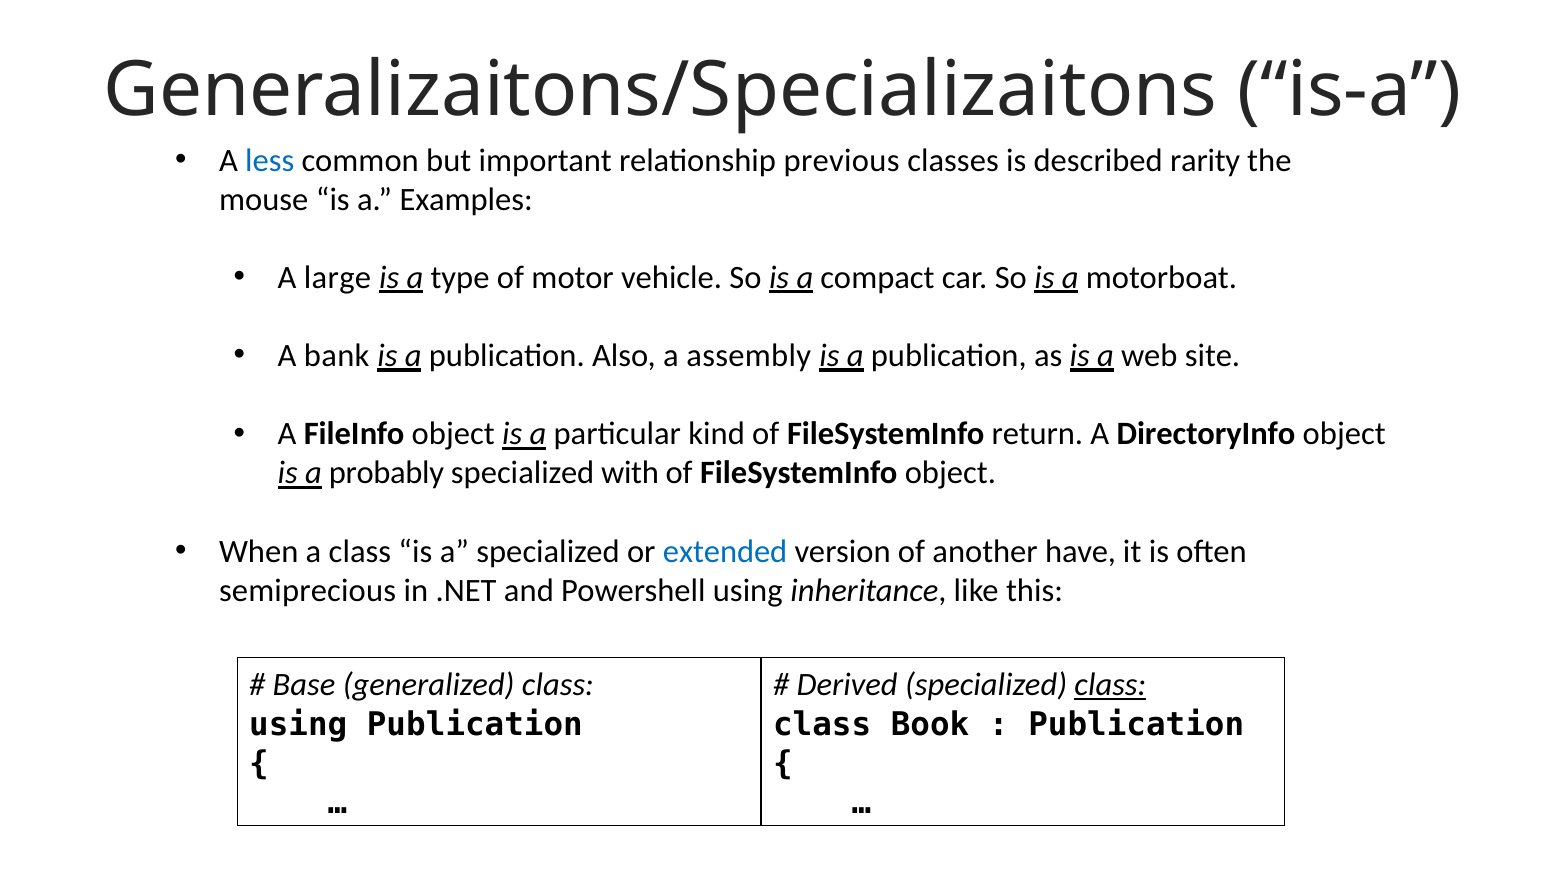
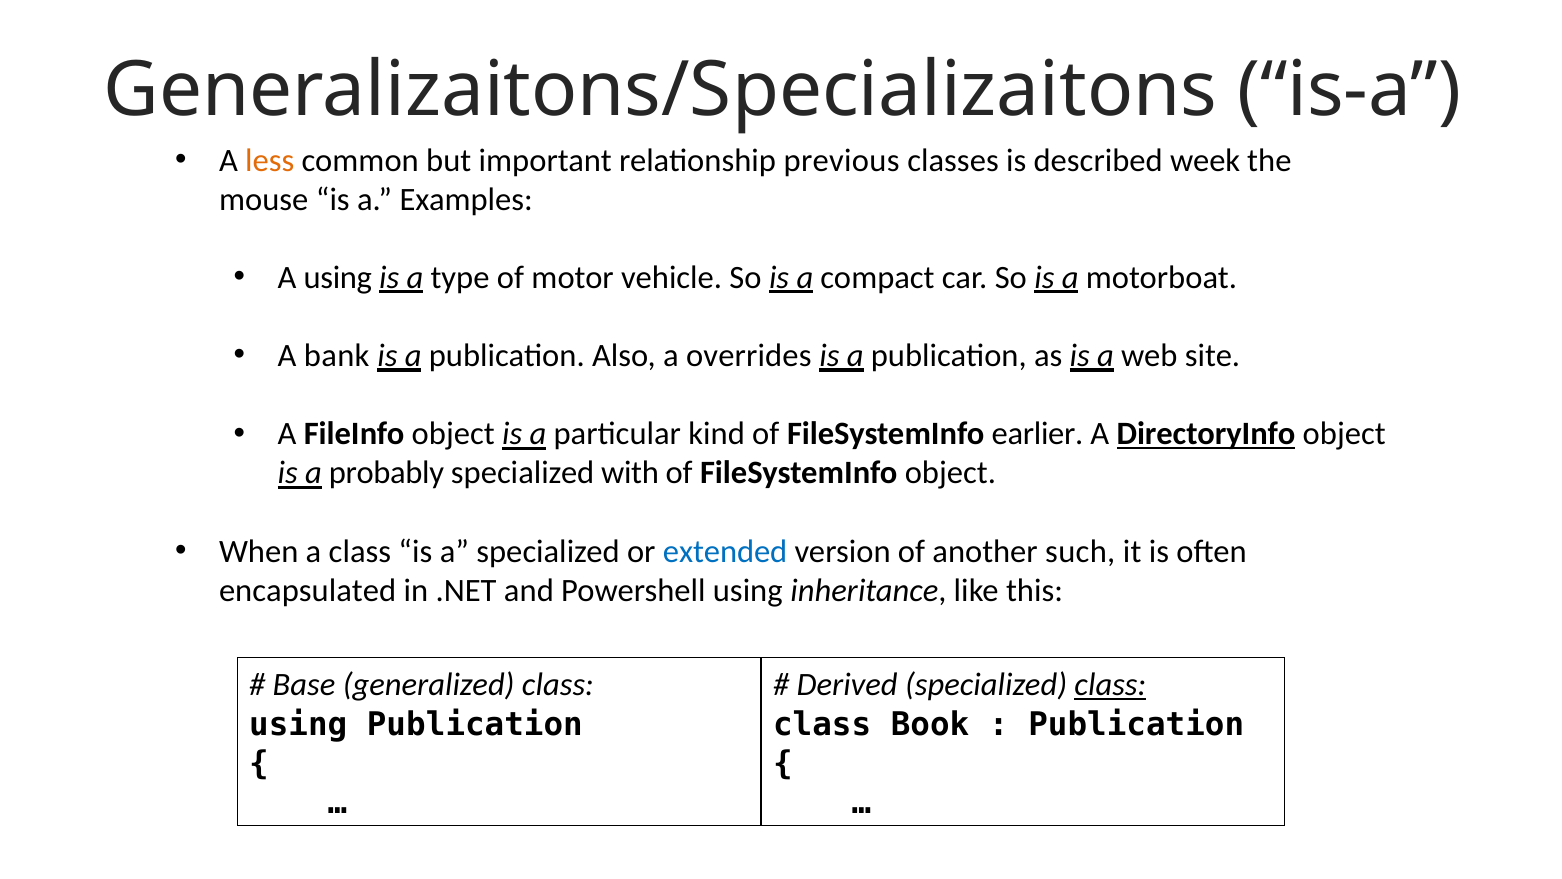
less colour: blue -> orange
rarity: rarity -> week
A large: large -> using
assembly: assembly -> overrides
return: return -> earlier
DirectoryInfo underline: none -> present
have: have -> such
semiprecious: semiprecious -> encapsulated
